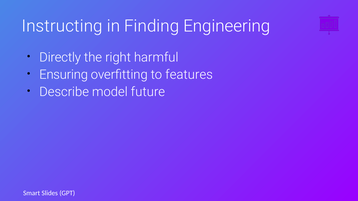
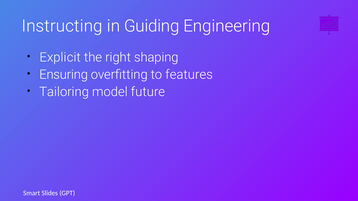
Finding: Finding -> Guiding
Directly: Directly -> Explicit
harmful: harmful -> shaping
Describe: Describe -> Tailoring
